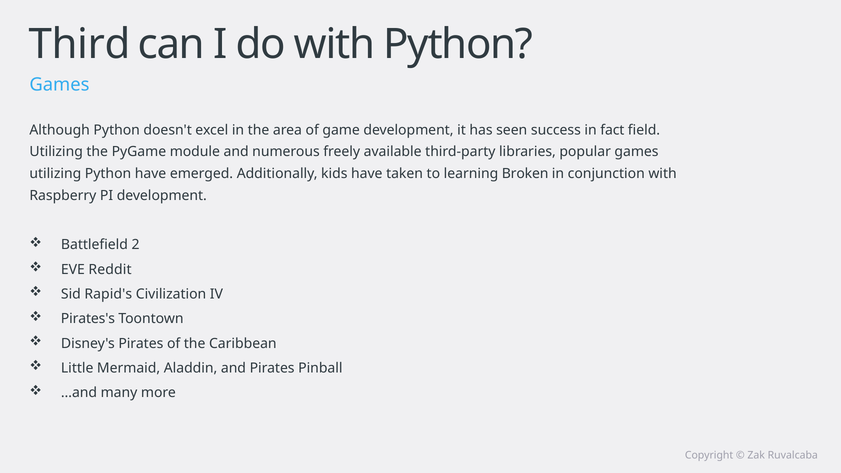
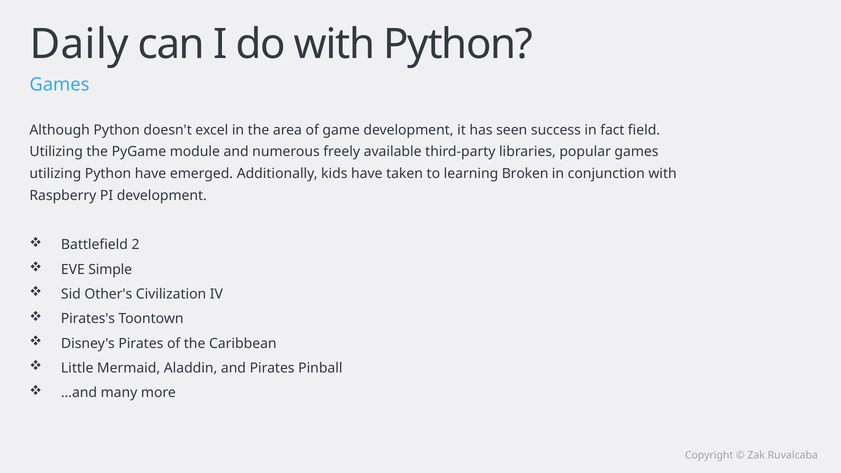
Third: Third -> Daily
Reddit: Reddit -> Simple
Rapid's: Rapid's -> Other's
